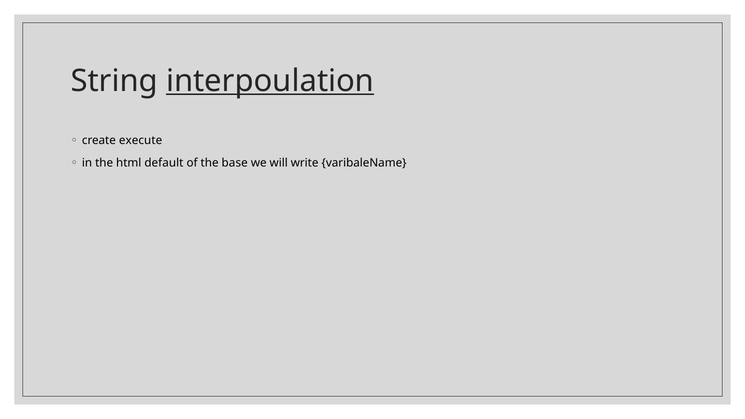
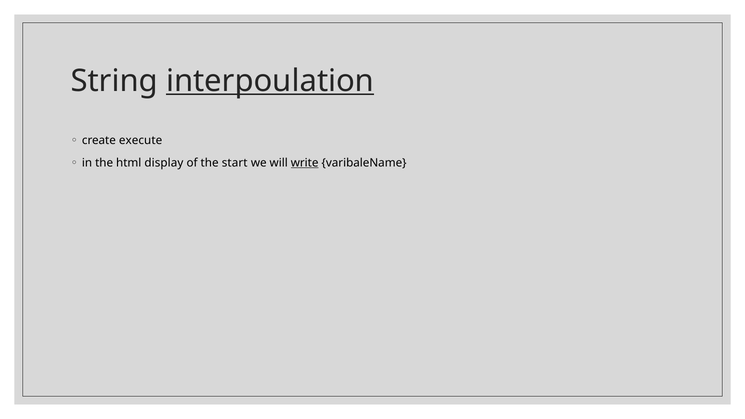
default: default -> display
base: base -> start
write underline: none -> present
